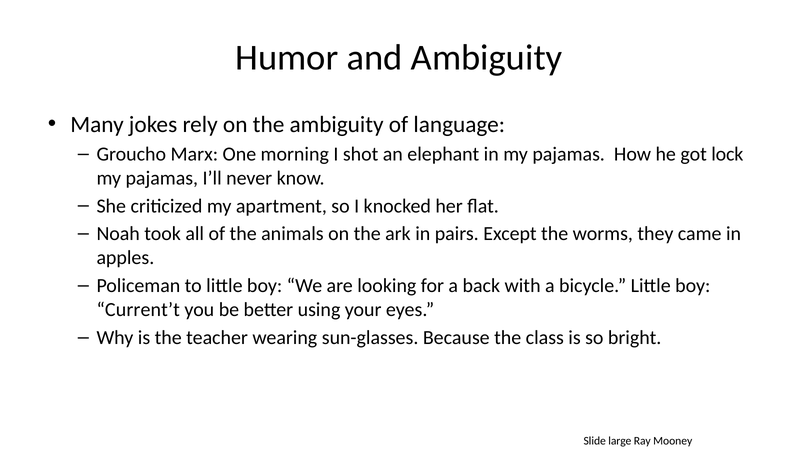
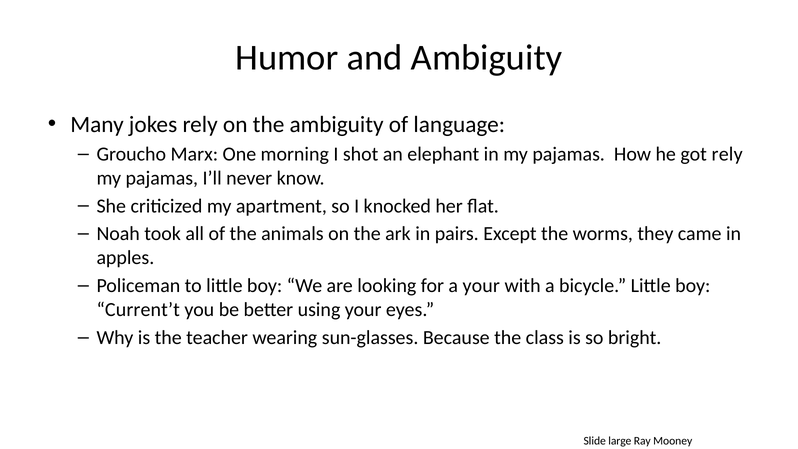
got lock: lock -> rely
a back: back -> your
